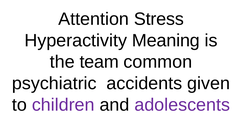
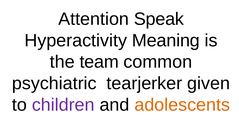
Stress: Stress -> Speak
accidents: accidents -> tearjerker
adolescents colour: purple -> orange
